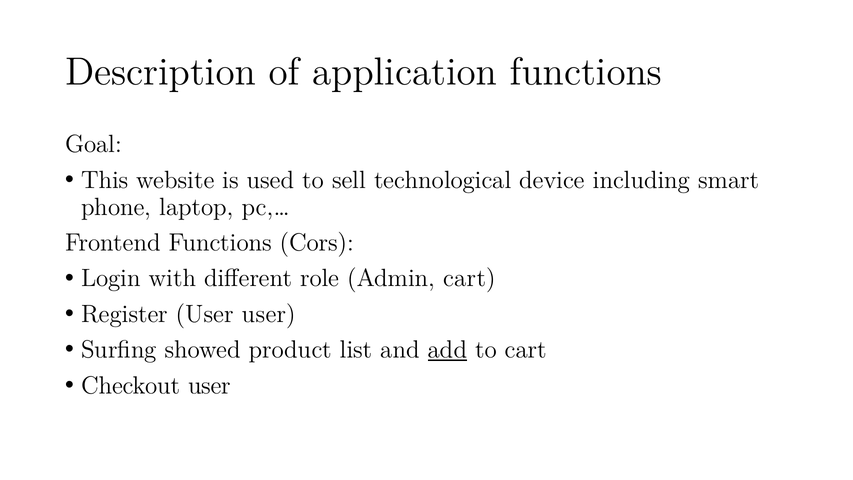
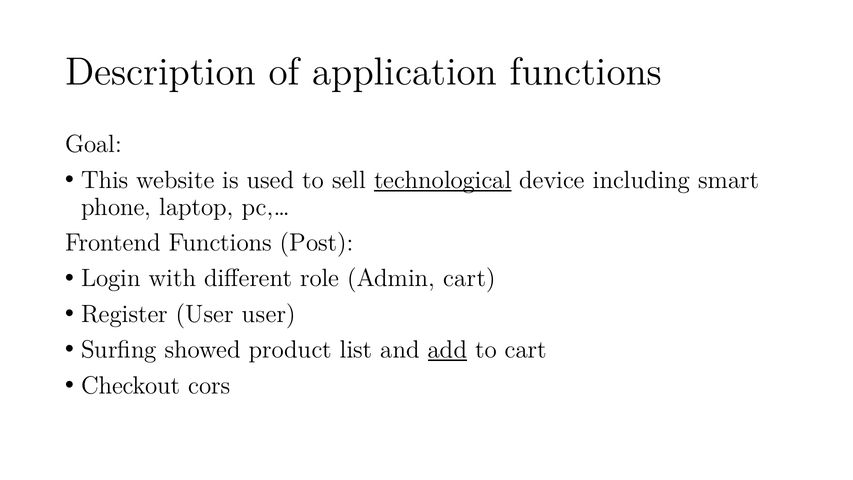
technological underline: none -> present
Cors: Cors -> Post
Checkout user: user -> cors
